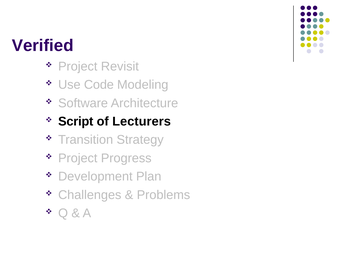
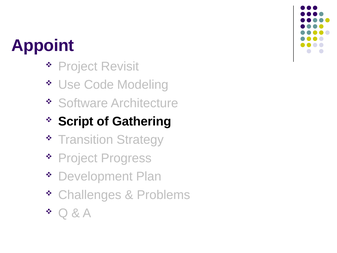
Verified: Verified -> Appoint
Lecturers: Lecturers -> Gathering
